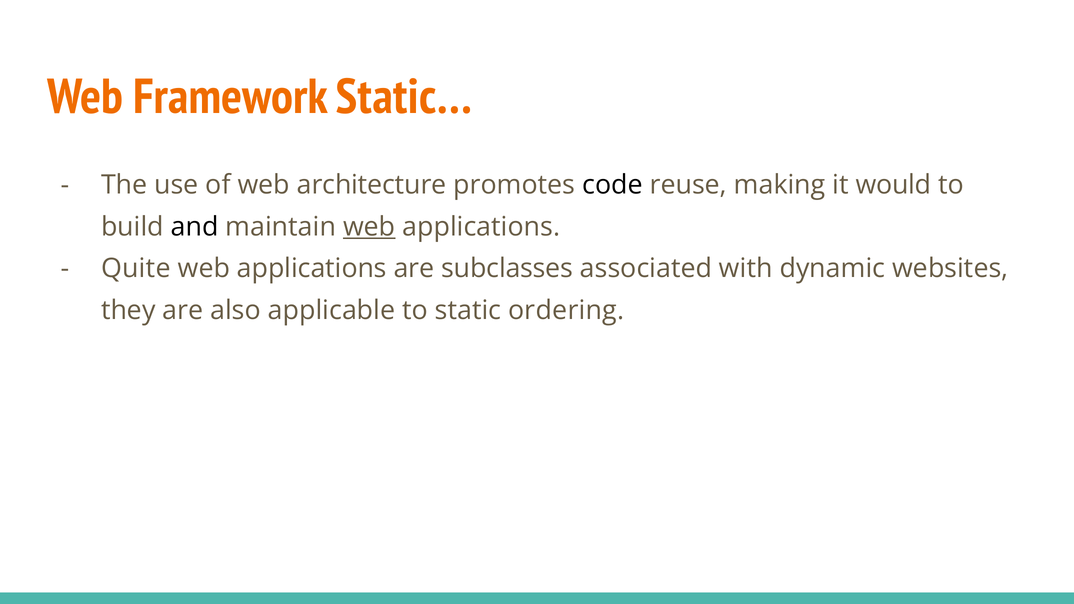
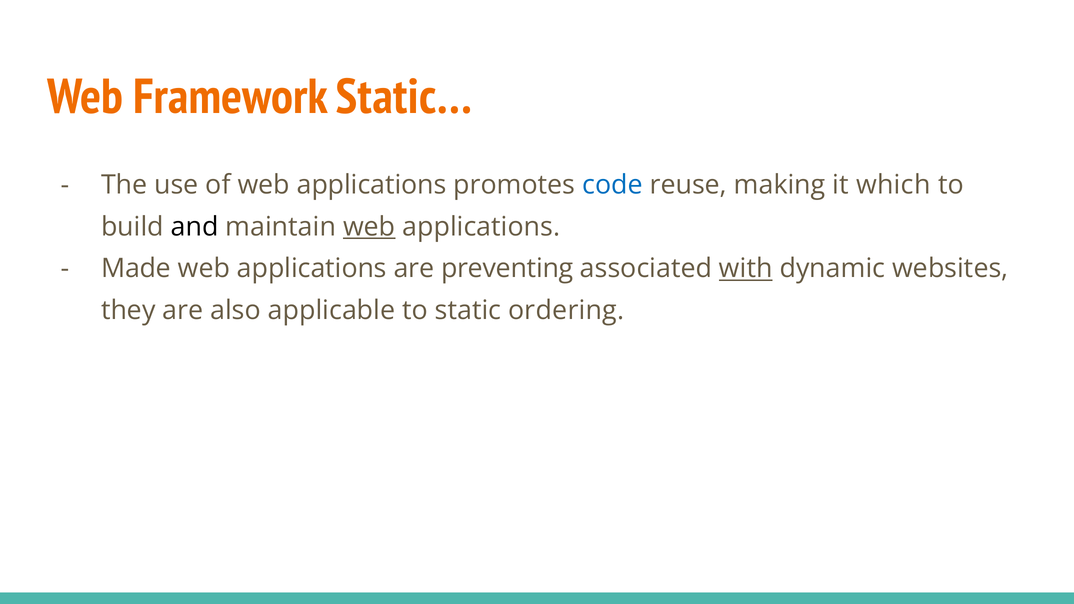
of web architecture: architecture -> applications
code colour: black -> blue
would: would -> which
Quite: Quite -> Made
subclasses: subclasses -> preventing
with underline: none -> present
